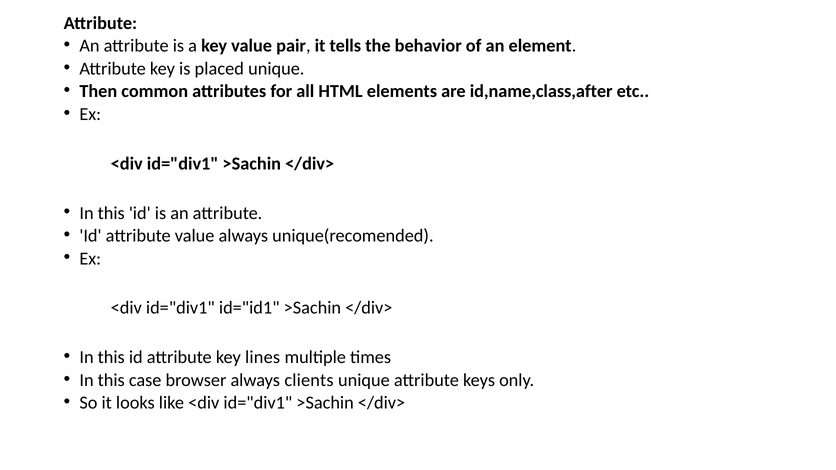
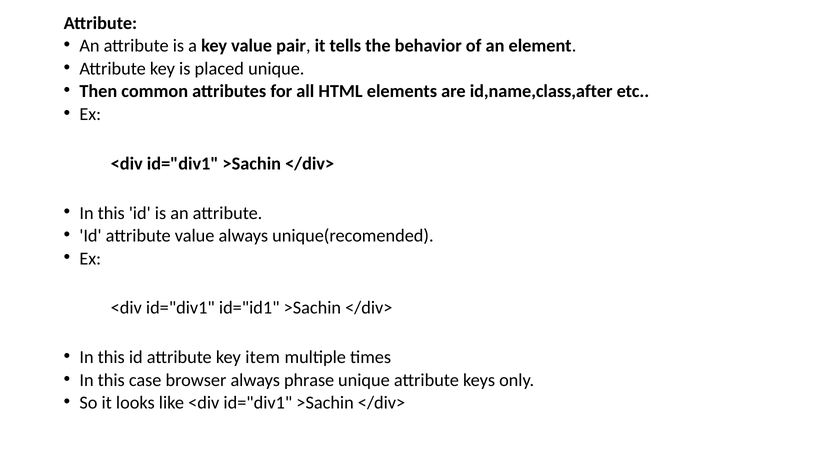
lines: lines -> item
clients: clients -> phrase
